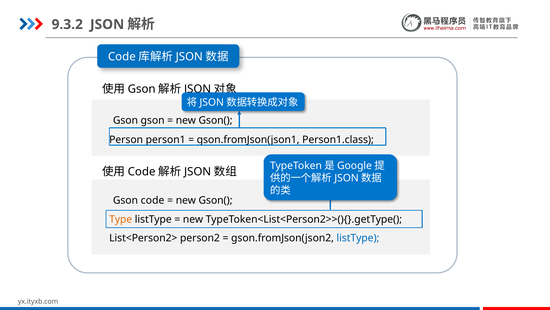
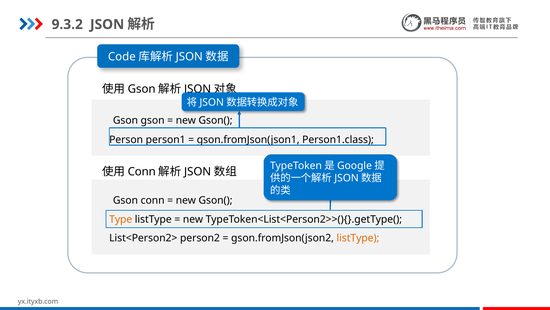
Code at (142, 171): Code -> Conn
Gson code: code -> conn
listType at (358, 238) colour: blue -> orange
